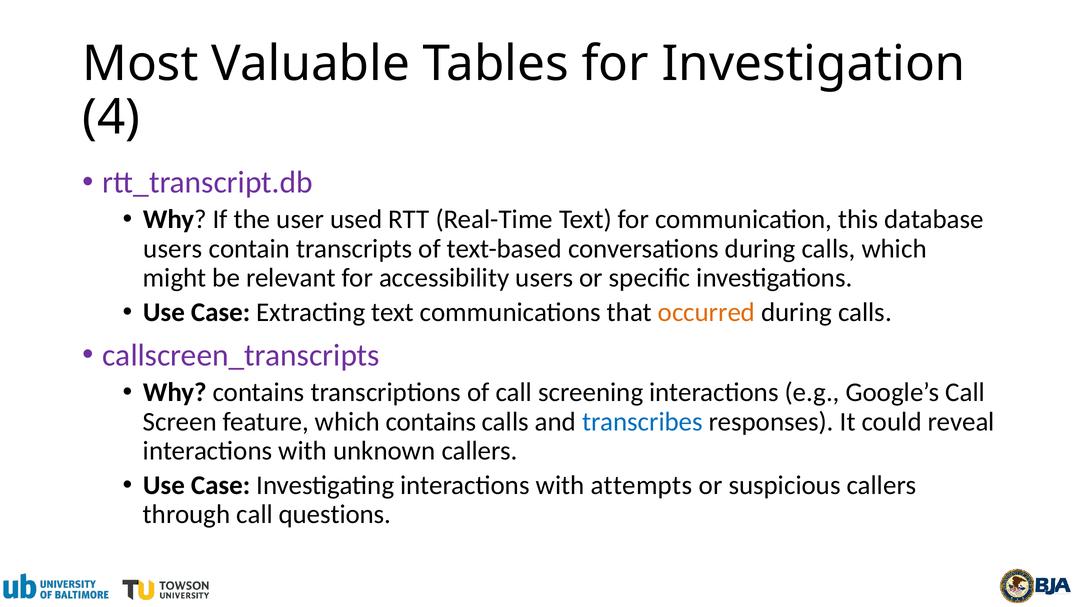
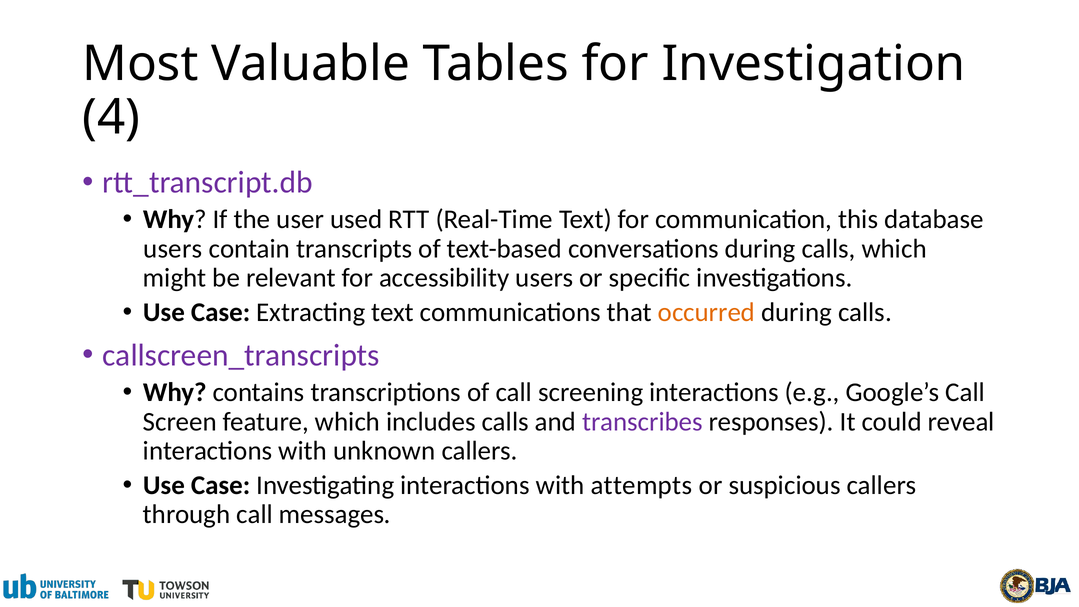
which contains: contains -> includes
transcribes colour: blue -> purple
questions: questions -> messages
